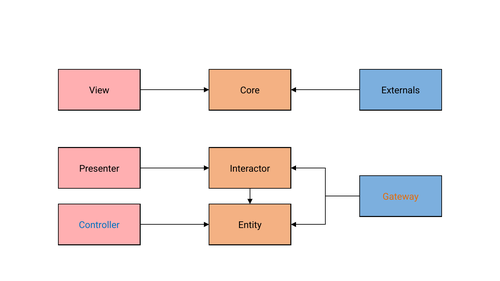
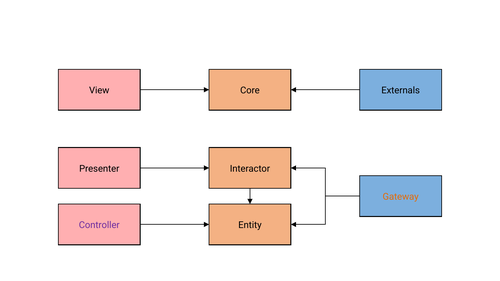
Controller colour: blue -> purple
